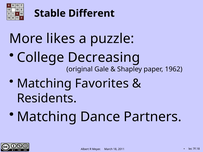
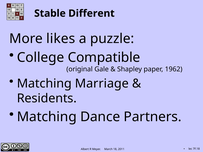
Decreasing: Decreasing -> Compatible
Favorites: Favorites -> Marriage
